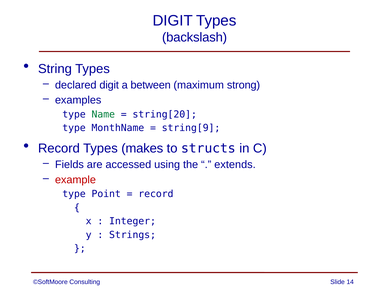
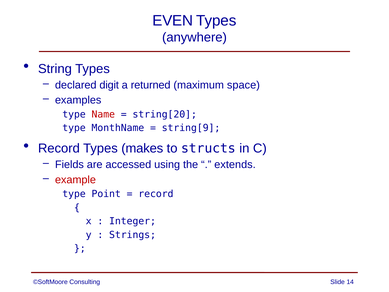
DIGIT at (173, 21): DIGIT -> EVEN
backslash: backslash -> anywhere
between: between -> returned
strong: strong -> space
Name colour: green -> red
